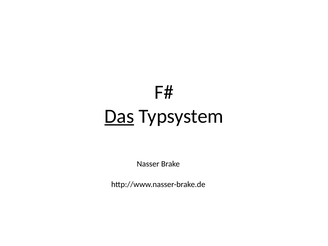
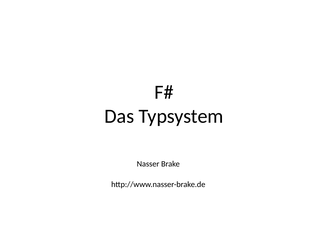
Das underline: present -> none
